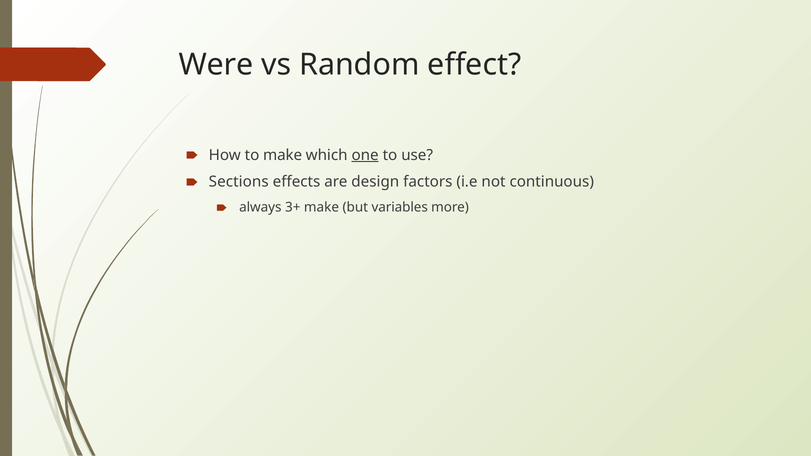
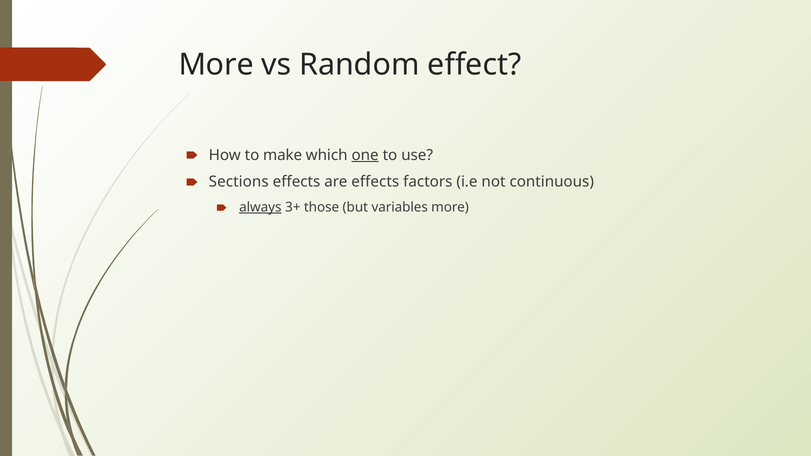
Were at (216, 65): Were -> More
are design: design -> effects
always underline: none -> present
3+ make: make -> those
